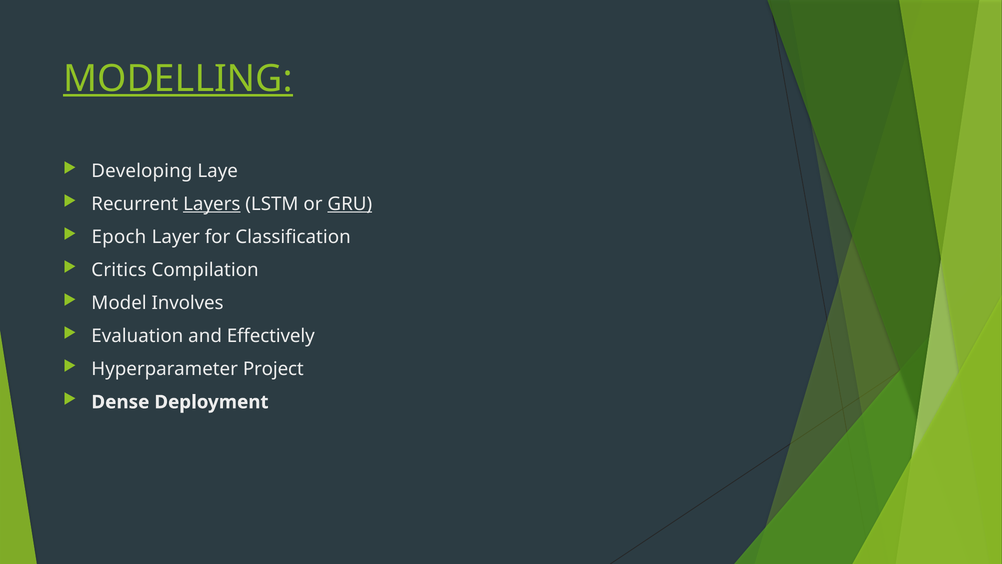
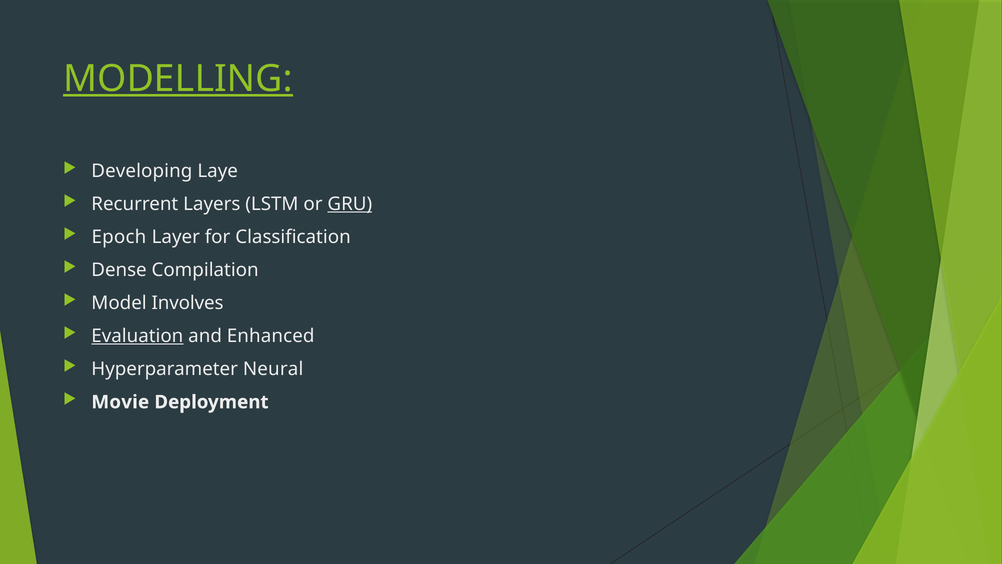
Layers underline: present -> none
Critics: Critics -> Dense
Evaluation underline: none -> present
Effectively: Effectively -> Enhanced
Project: Project -> Neural
Dense: Dense -> Movie
